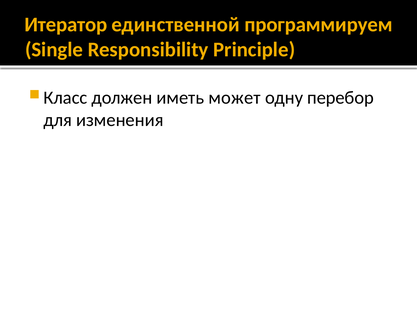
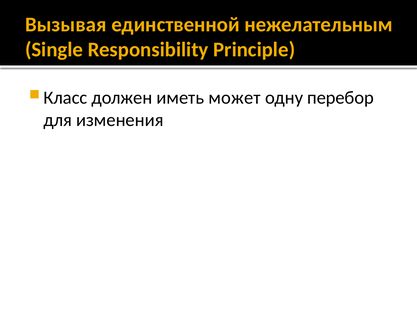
Итератор: Итератор -> Вызывая
программируем: программируем -> нежелательным
